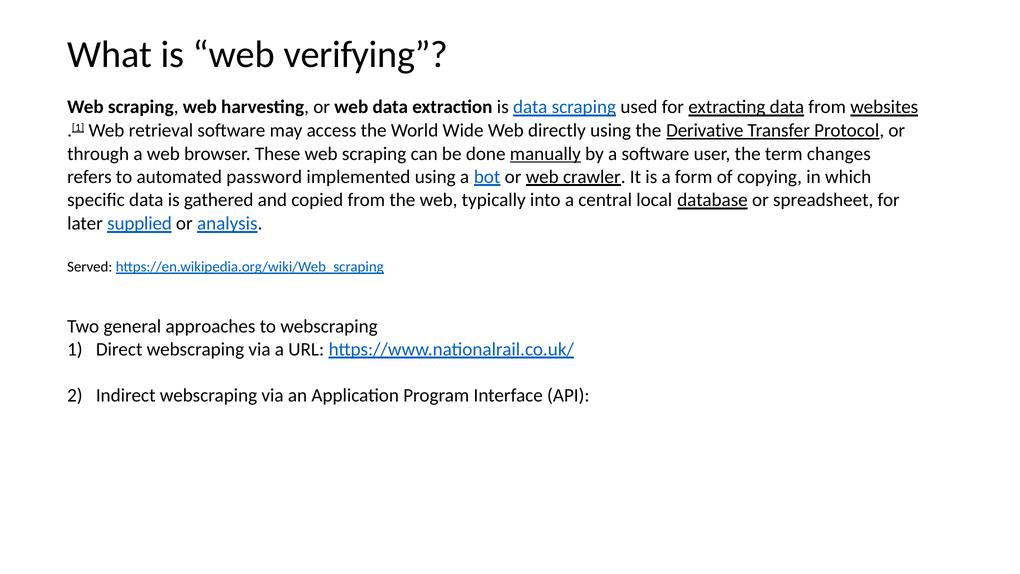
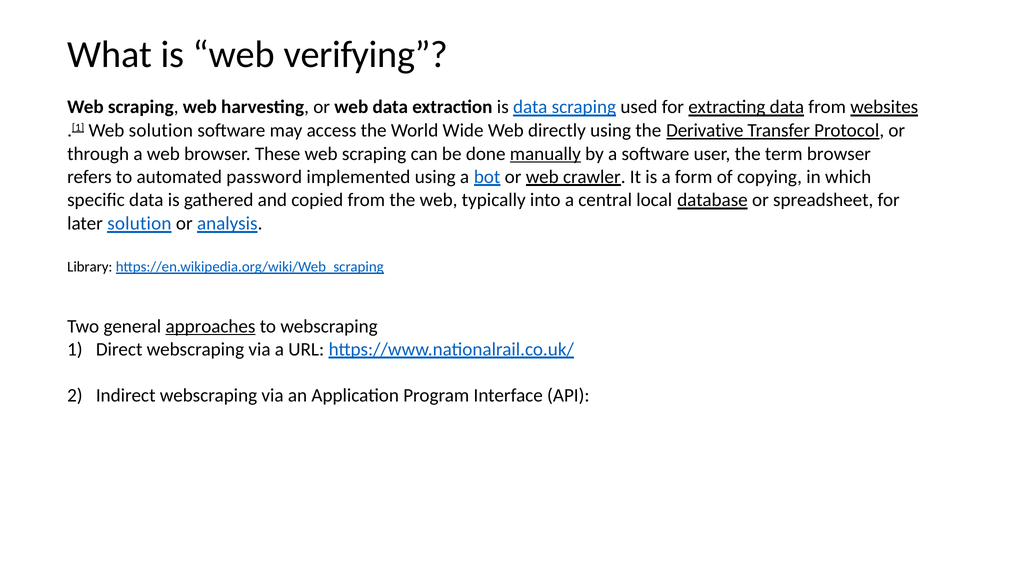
Web retrieval: retrieval -> solution
term changes: changes -> browser
later supplied: supplied -> solution
Served: Served -> Library
approaches underline: none -> present
